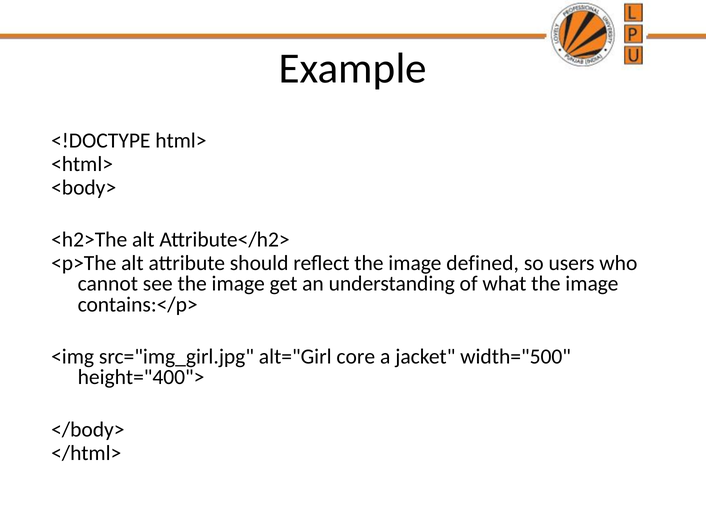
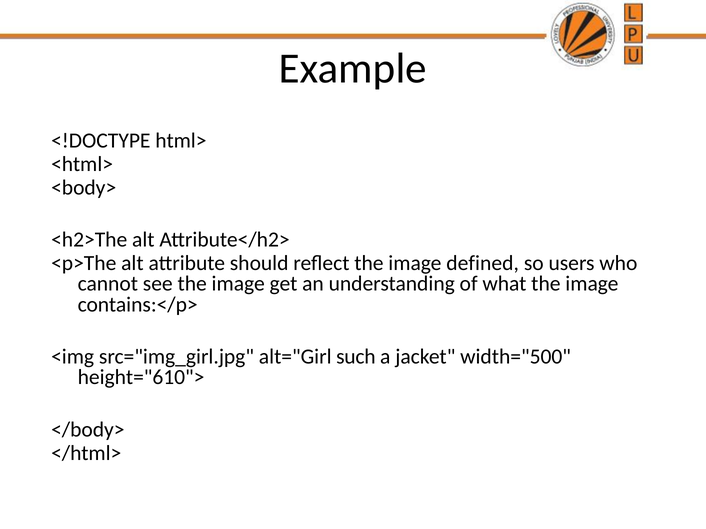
core: core -> such
height="400">: height="400"> -> height="610">
